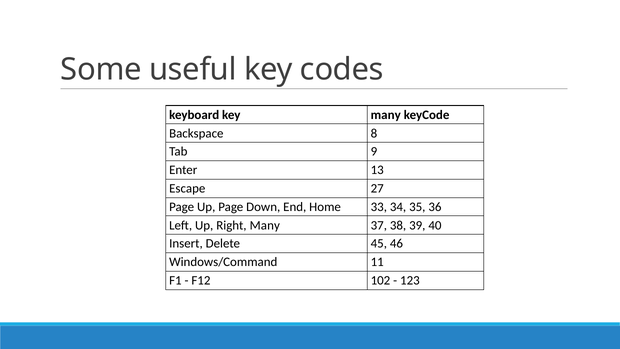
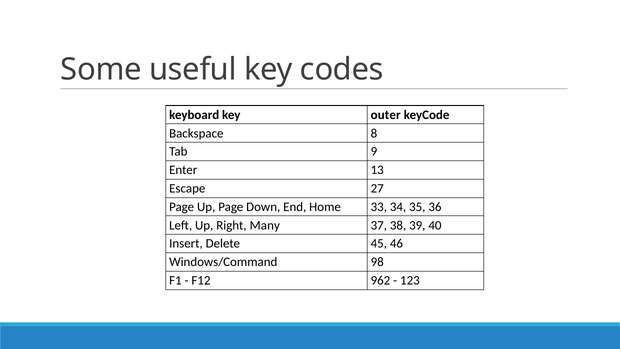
key many: many -> outer
11: 11 -> 98
102: 102 -> 962
